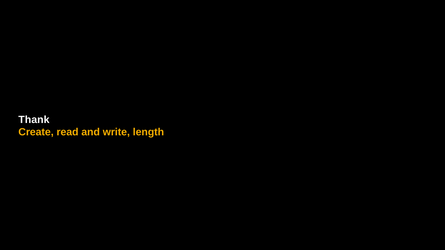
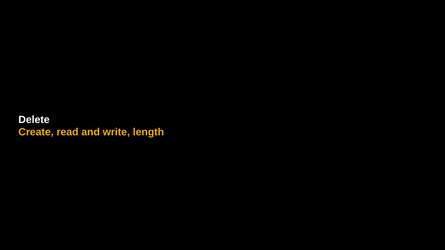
Thank: Thank -> Delete
